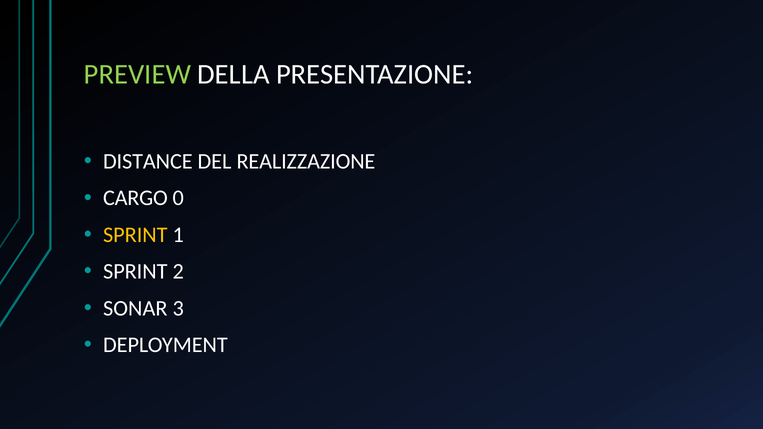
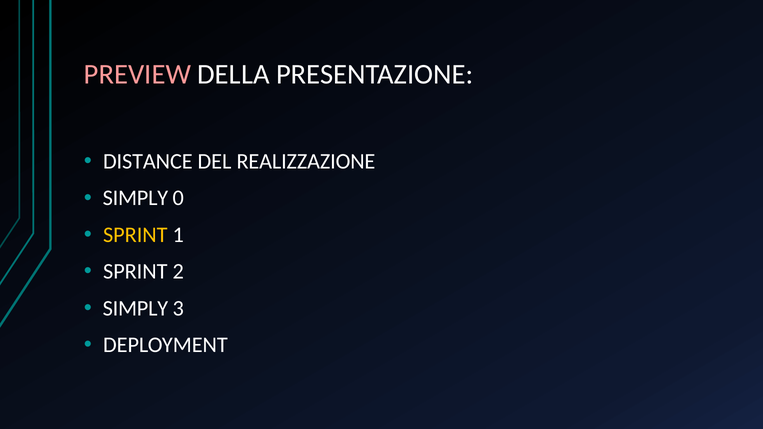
PREVIEW colour: light green -> pink
CARGO at (135, 198): CARGO -> SIMPLY
SONAR at (135, 308): SONAR -> SIMPLY
